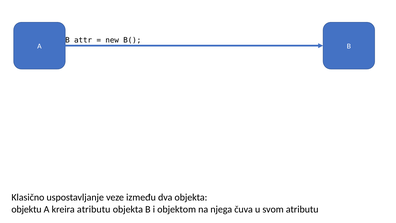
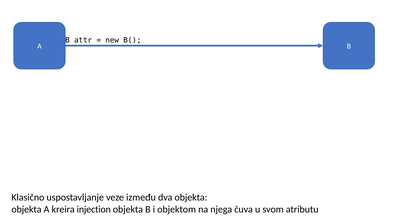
objektu at (26, 209): objektu -> objekta
kreira atributu: atributu -> injection
